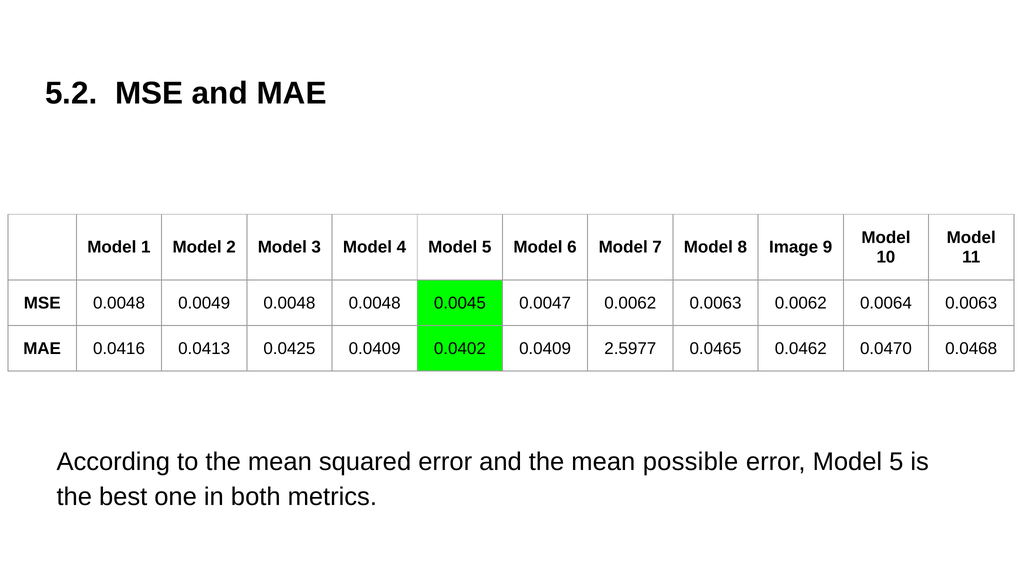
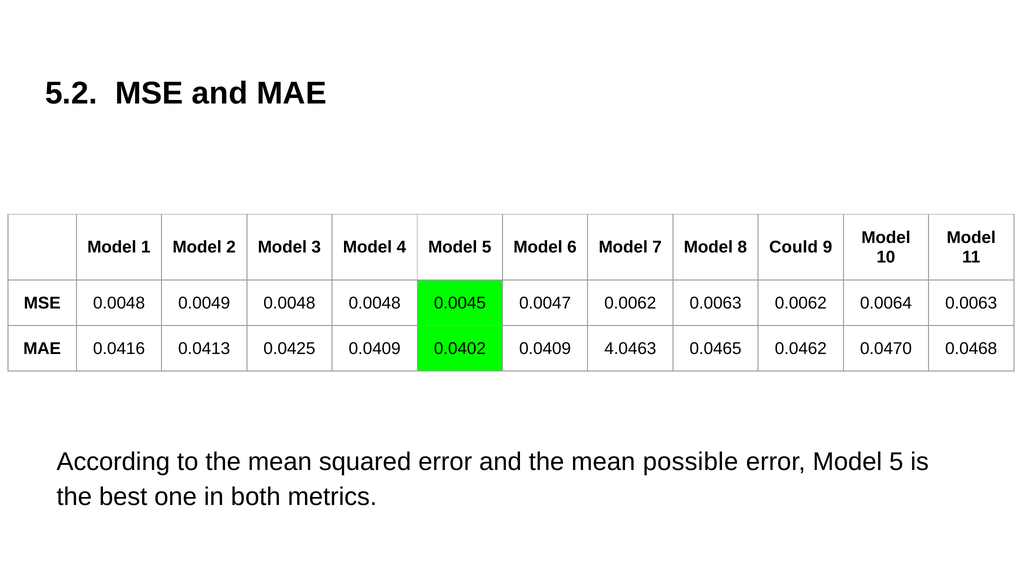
Image: Image -> Could
2.5977: 2.5977 -> 4.0463
